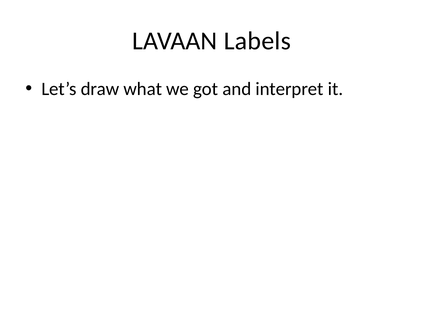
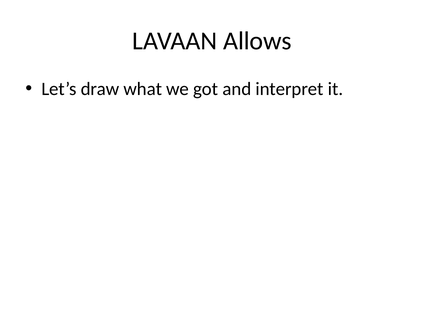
Labels: Labels -> Allows
